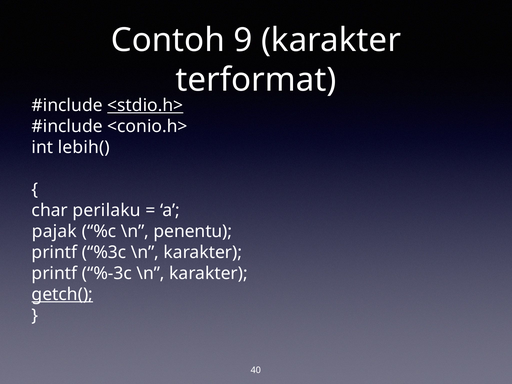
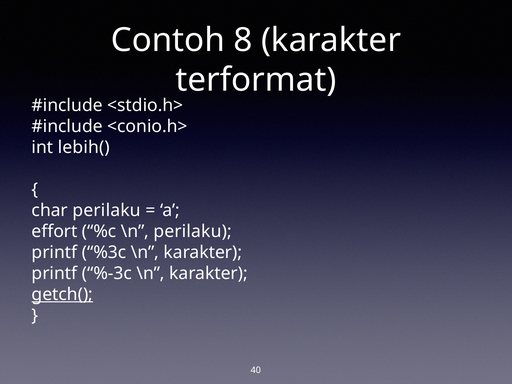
9: 9 -> 8
<stdio.h> underline: present -> none
pajak: pajak -> effort
\n penentu: penentu -> perilaku
